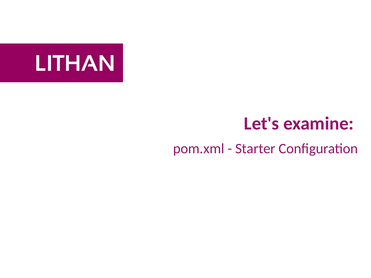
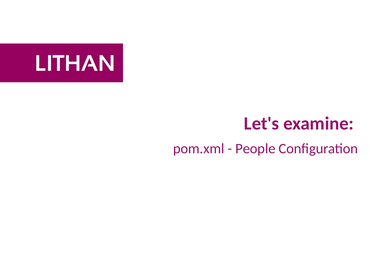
Starter: Starter -> People
